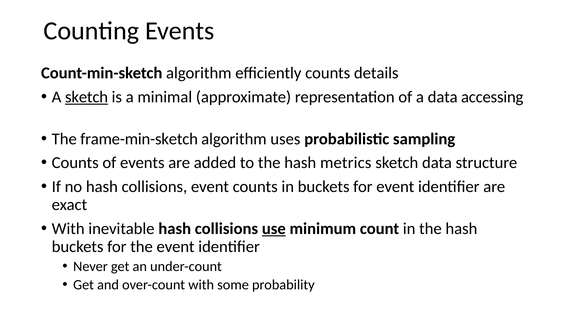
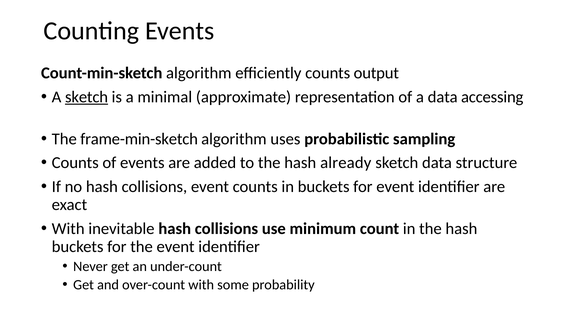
details: details -> output
metrics: metrics -> already
use underline: present -> none
